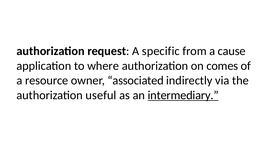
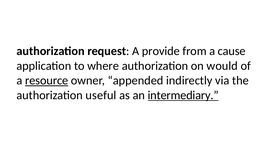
specific: specific -> provide
comes: comes -> would
resource underline: none -> present
associated: associated -> appended
